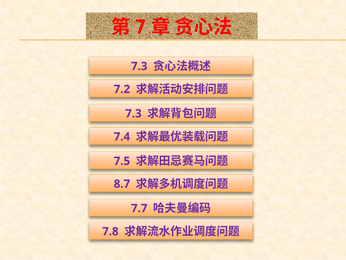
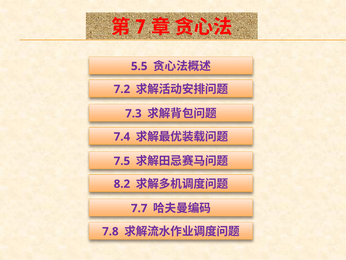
7.3 at (139, 66): 7.3 -> 5.5
8.7: 8.7 -> 8.2
